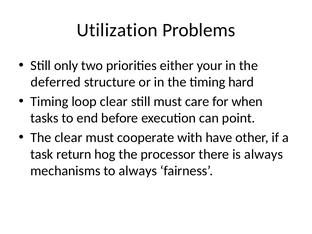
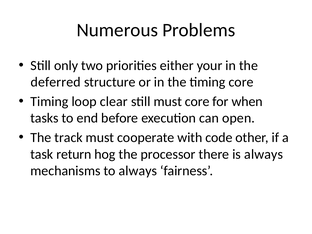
Utilization: Utilization -> Numerous
timing hard: hard -> core
must care: care -> core
point: point -> open
The clear: clear -> track
have: have -> code
